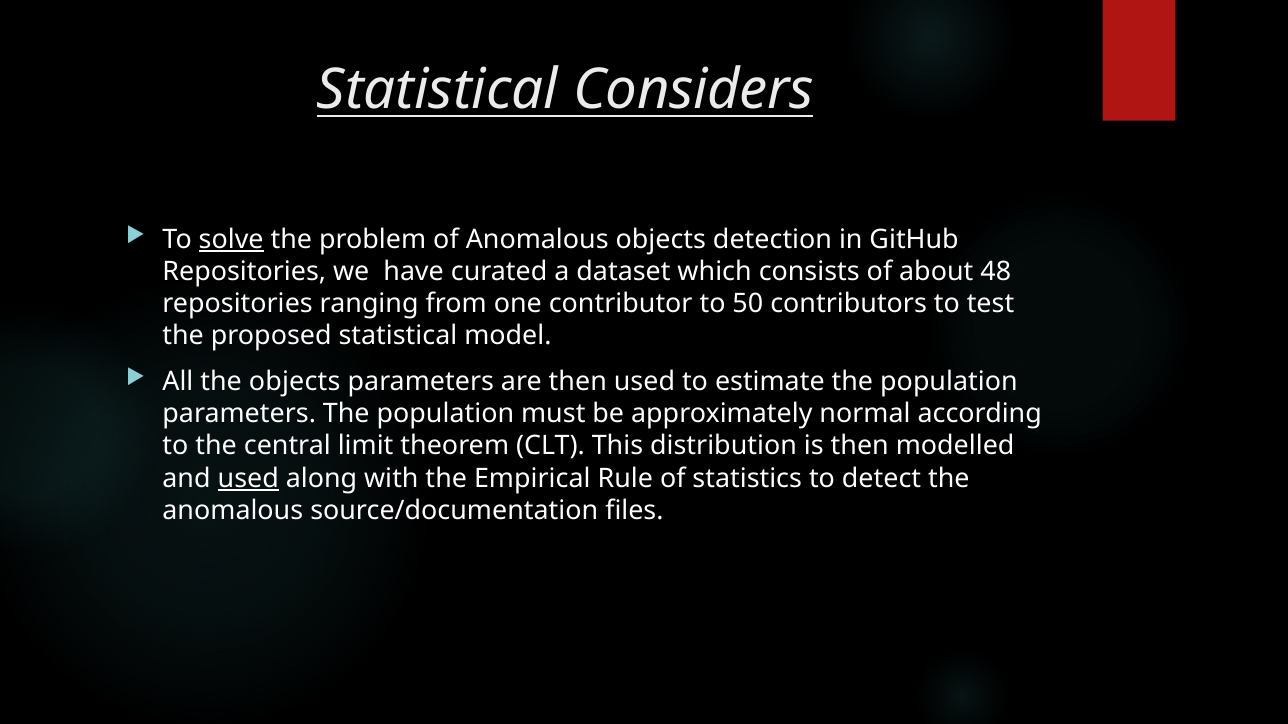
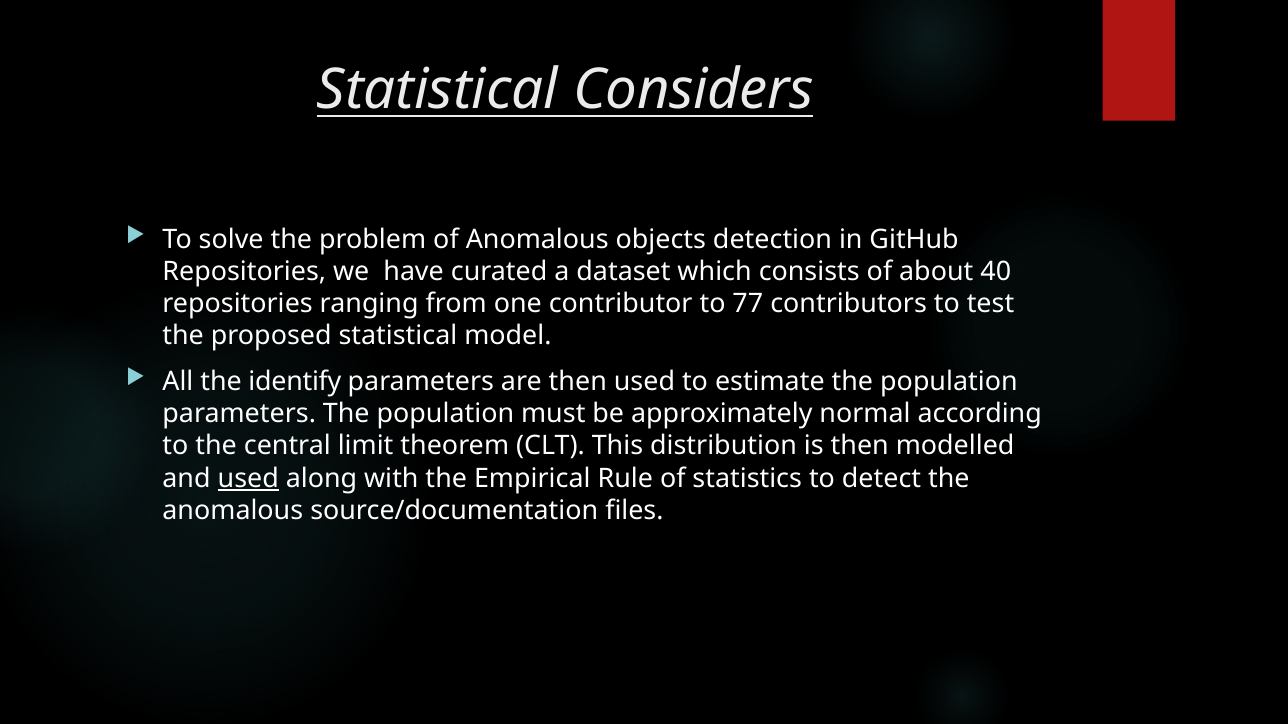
solve underline: present -> none
48: 48 -> 40
50: 50 -> 77
the objects: objects -> identify
